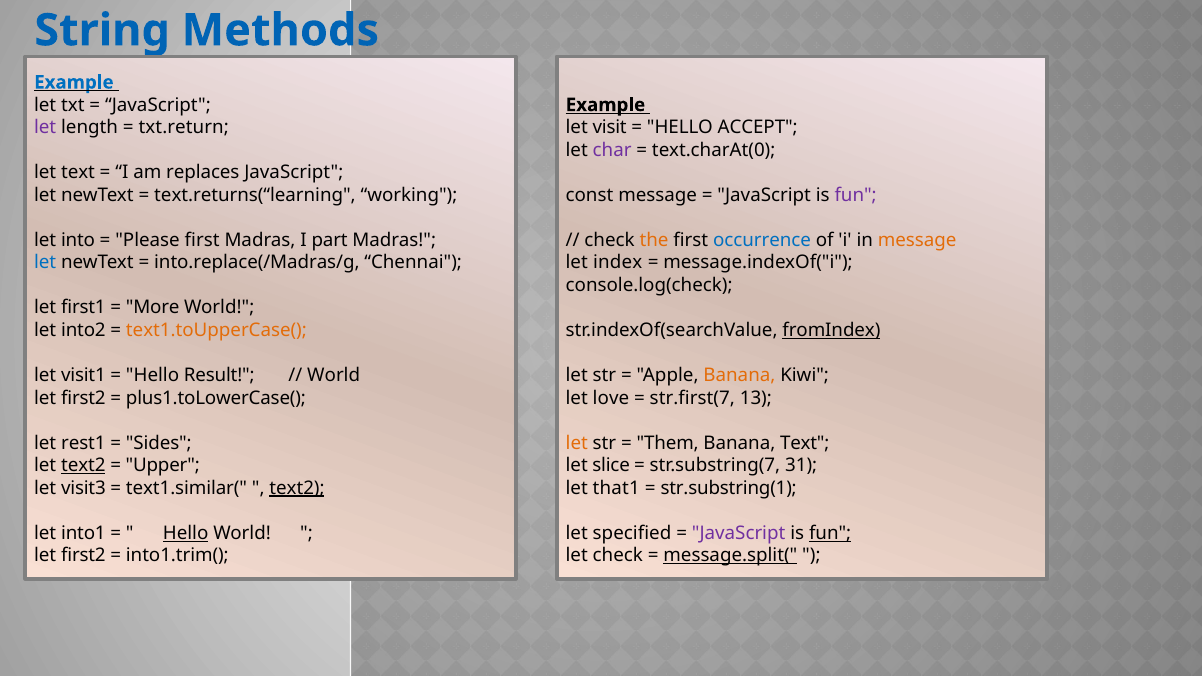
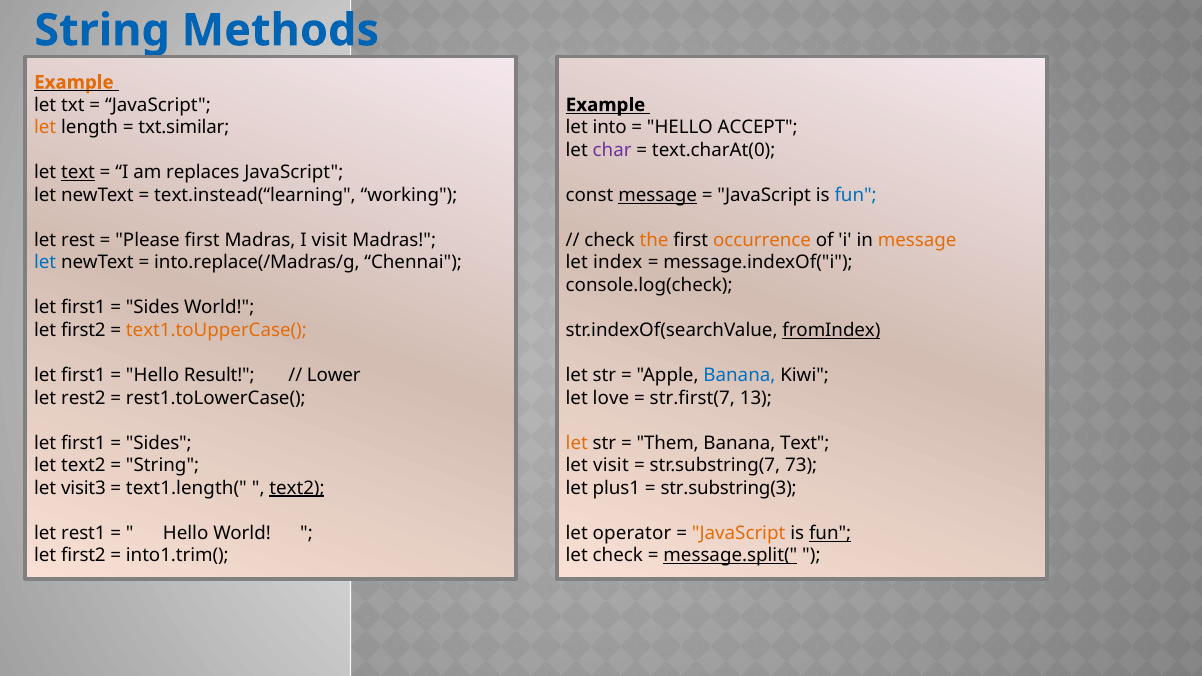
Example at (74, 82) colour: blue -> orange
let at (45, 127) colour: purple -> orange
txt.return: txt.return -> txt.similar
visit: visit -> into
text at (78, 173) underline: none -> present
text.returns(“learning: text.returns(“learning -> text.instead(“learning
message at (658, 195) underline: none -> present
fun at (856, 195) colour: purple -> blue
into: into -> rest
I part: part -> visit
occurrence colour: blue -> orange
More at (153, 308): More -> Sides
into2 at (83, 330): into2 -> first2
visit1 at (83, 375): visit1 -> first1
World at (334, 375): World -> Lower
Banana at (739, 375) colour: orange -> blue
first2 at (83, 398): first2 -> rest2
plus1.toLowerCase(: plus1.toLowerCase( -> rest1.toLowerCase(
rest1 at (83, 443): rest1 -> first1
text2 at (83, 466) underline: present -> none
Upper at (163, 466): Upper -> String
let slice: slice -> visit
31: 31 -> 73
text1.similar(: text1.similar( -> text1.length(
that1: that1 -> plus1
str.substring(1: str.substring(1 -> str.substring(3
into1: into1 -> rest1
Hello at (186, 533) underline: present -> none
specified: specified -> operator
JavaScript at (739, 533) colour: purple -> orange
